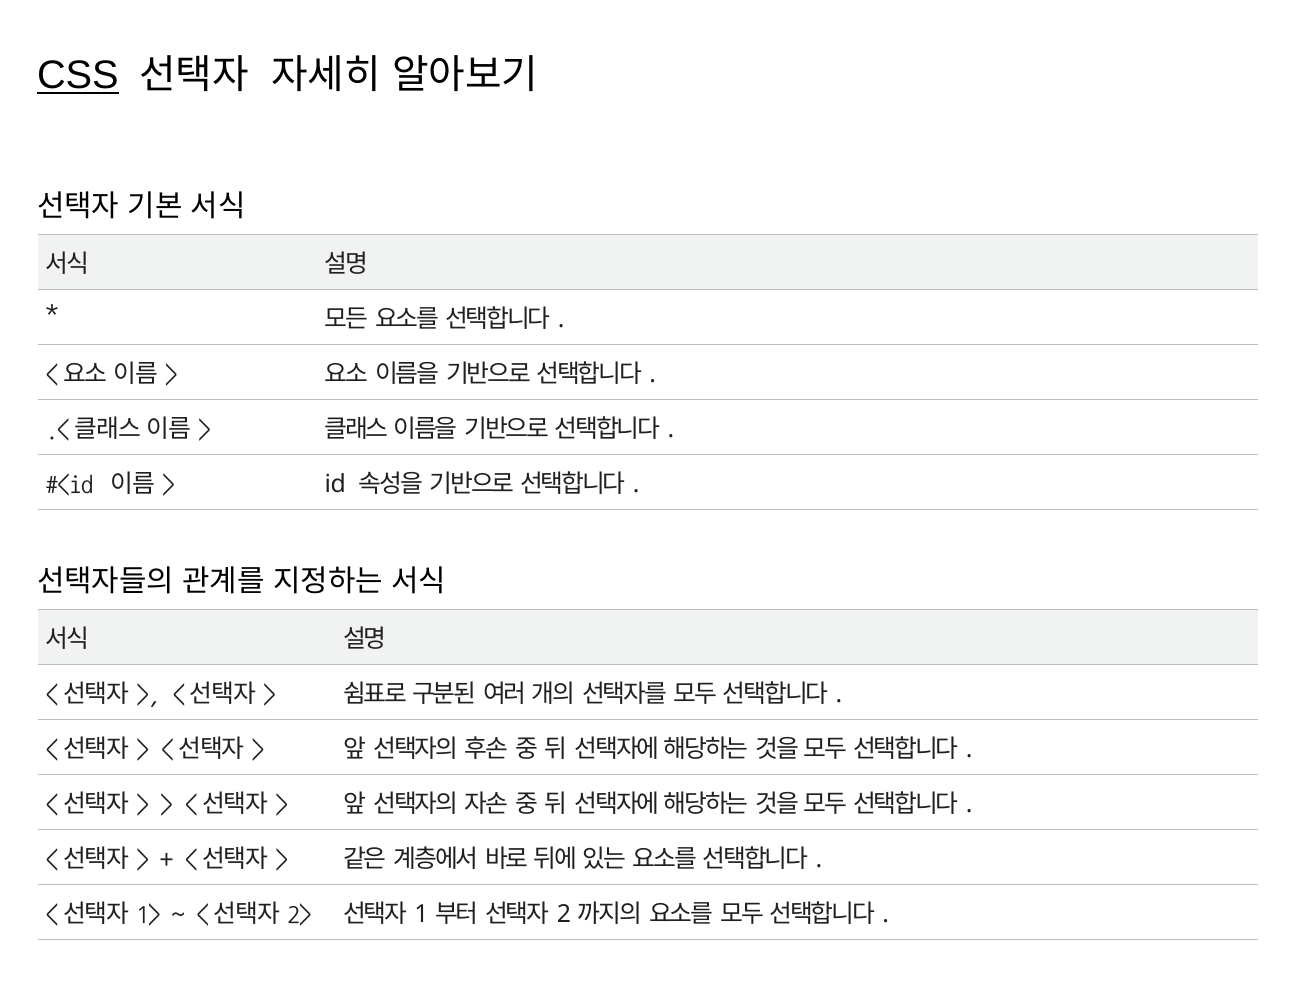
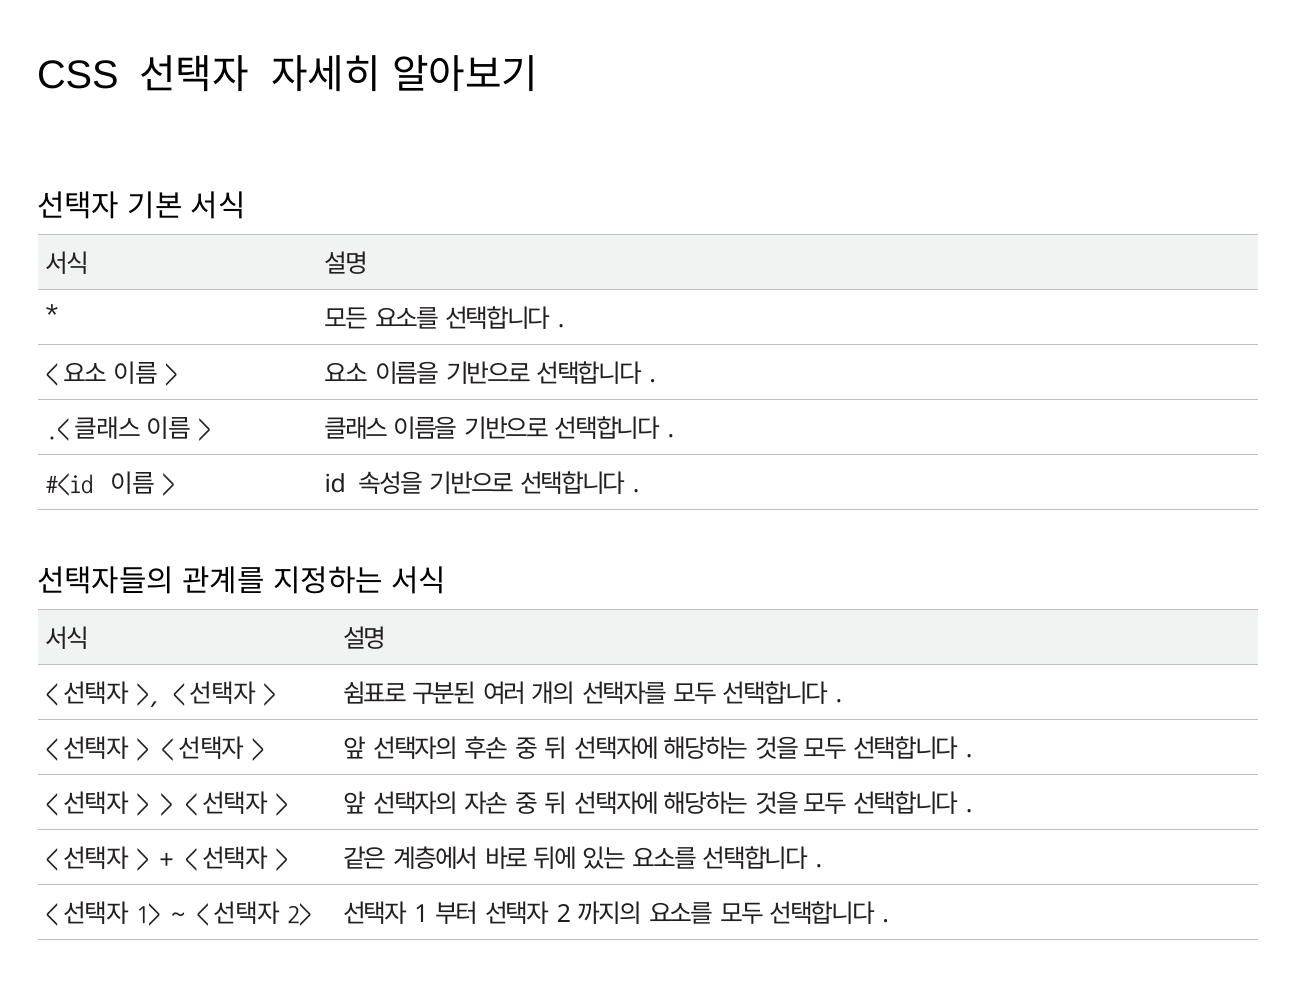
CSS underline: present -> none
